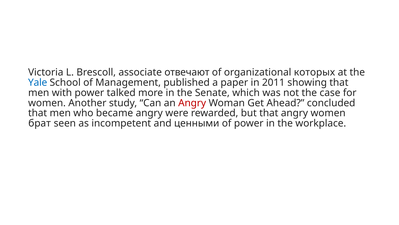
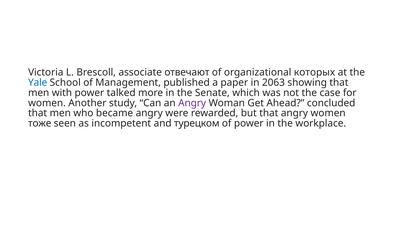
2011: 2011 -> 2063
Angry at (192, 103) colour: red -> purple
брат: брат -> тоже
ценными: ценными -> турецком
